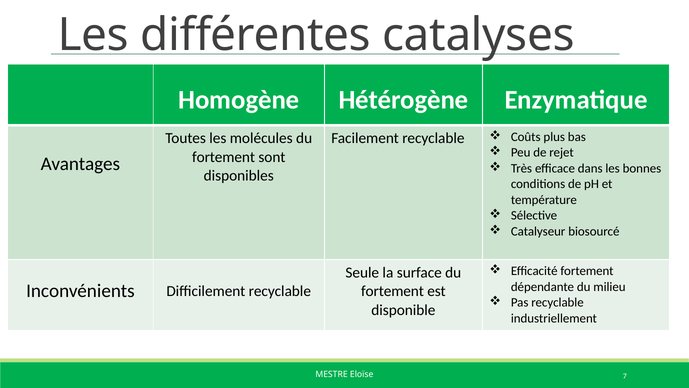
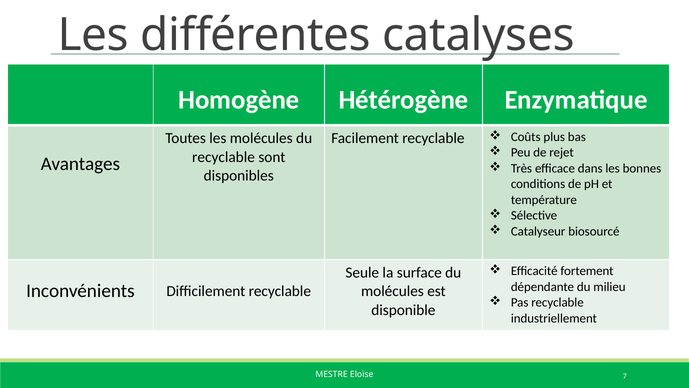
fortement at (224, 157): fortement -> recyclable
fortement at (392, 291): fortement -> molécules
